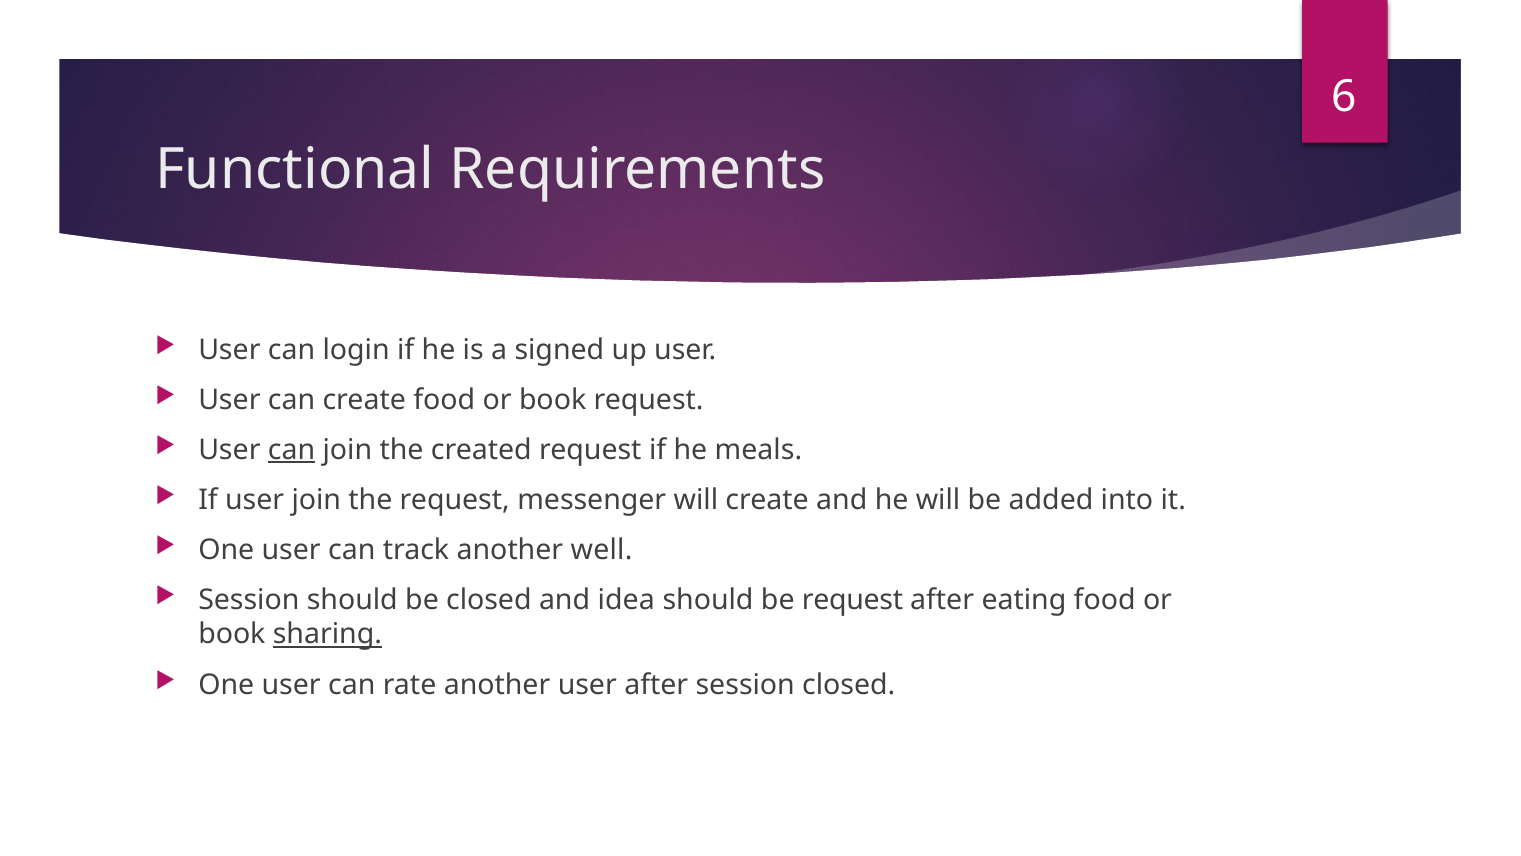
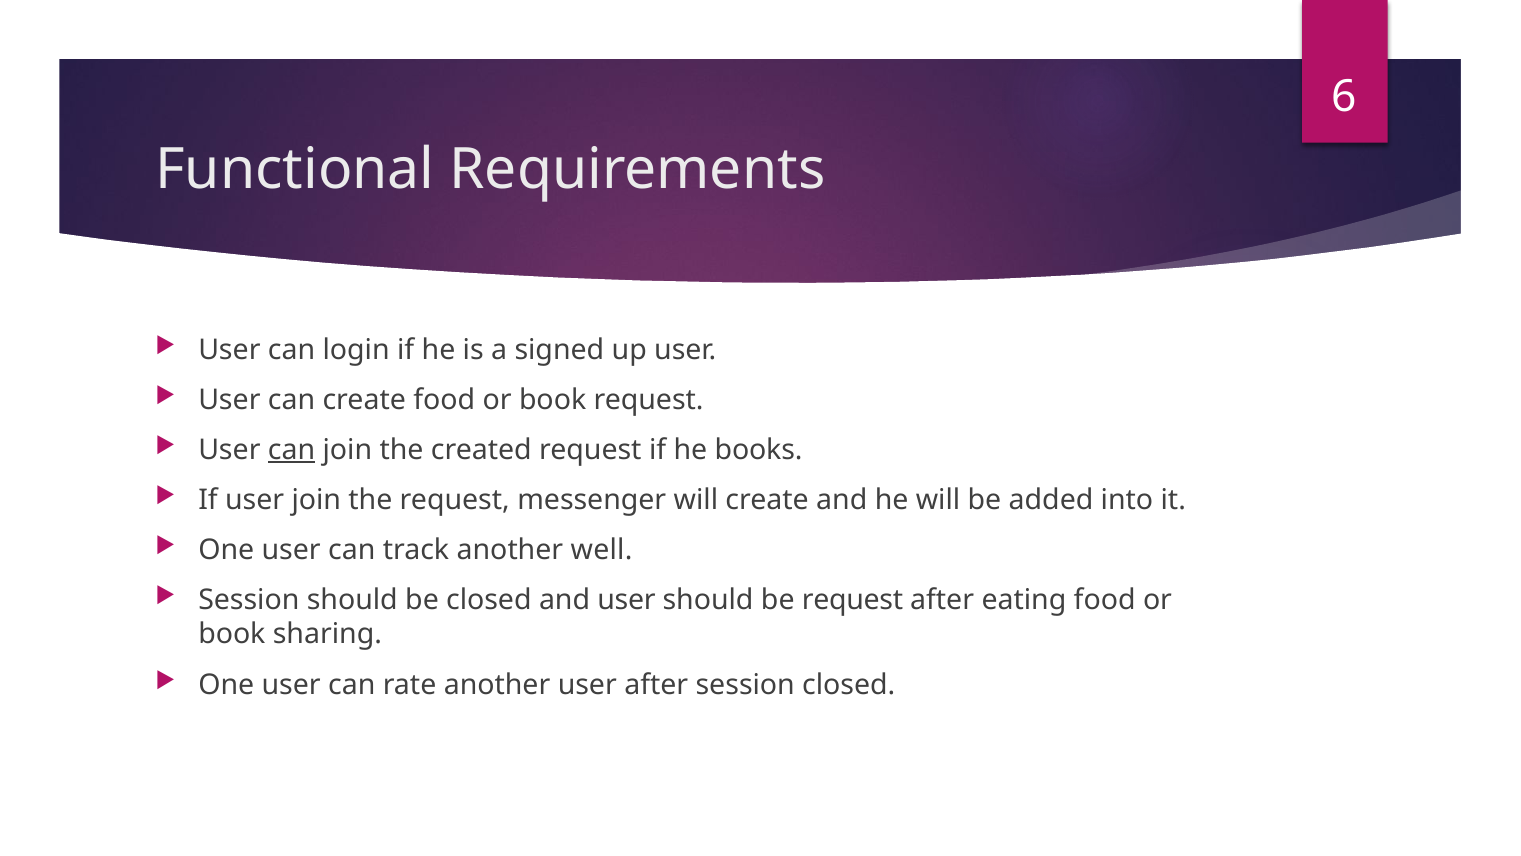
meals: meals -> books
and idea: idea -> user
sharing underline: present -> none
